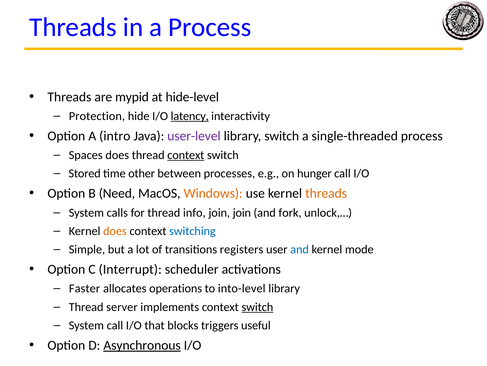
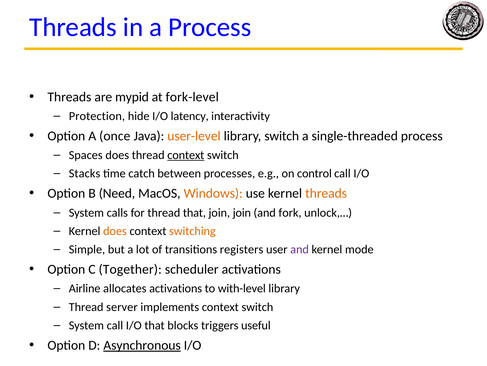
hide-level: hide-level -> fork-level
latency underline: present -> none
intro: intro -> once
user-level colour: purple -> orange
Stored: Stored -> Stacks
other: other -> catch
hunger: hunger -> control
thread info: info -> that
switching colour: blue -> orange
and at (300, 249) colour: blue -> purple
Interrupt: Interrupt -> Together
Faster: Faster -> Airline
allocates operations: operations -> activations
into-level: into-level -> with-level
switch at (257, 306) underline: present -> none
